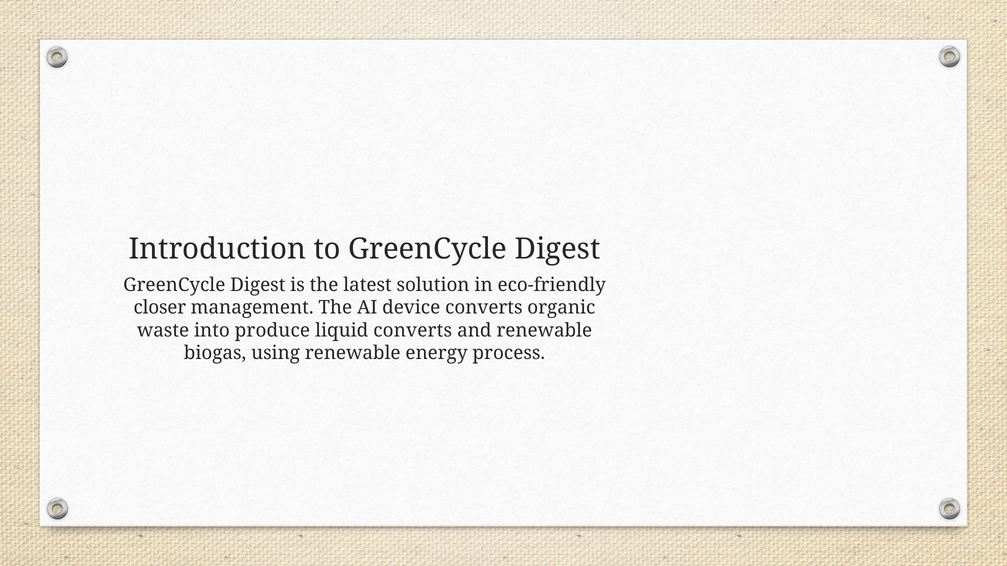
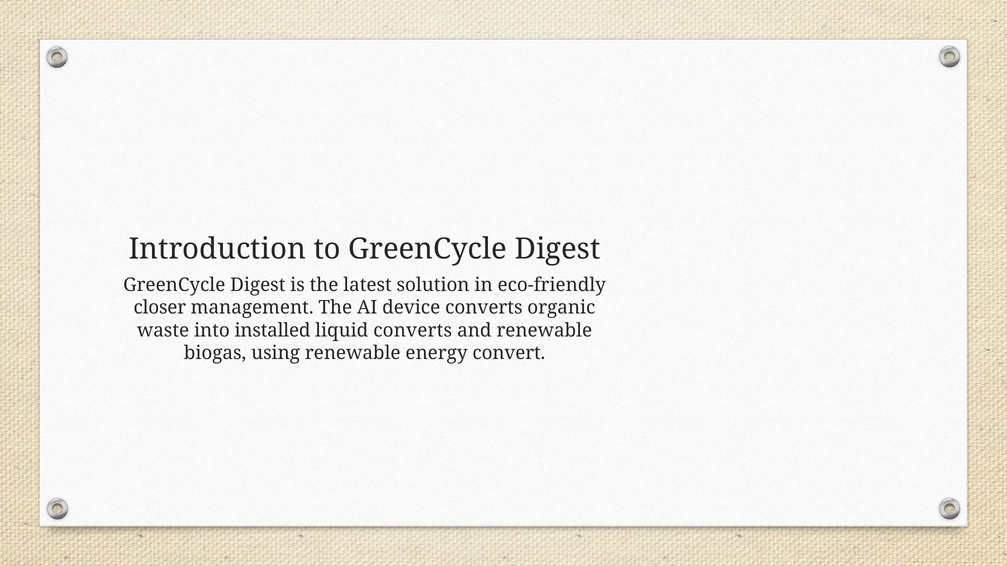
produce: produce -> installed
process: process -> convert
